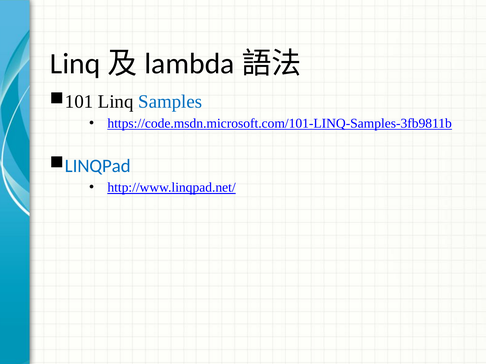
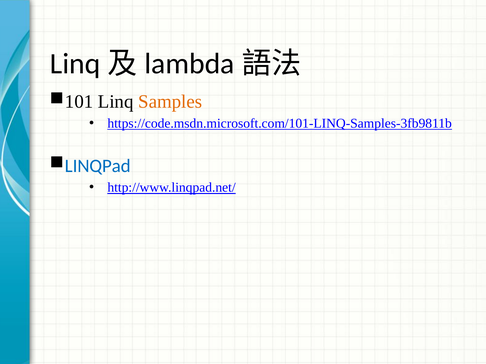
Samples colour: blue -> orange
